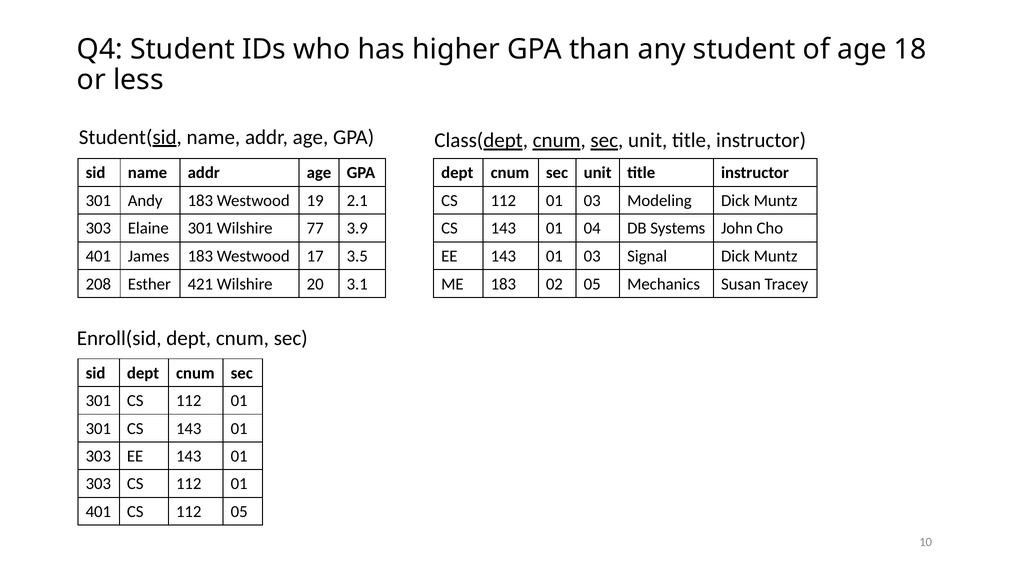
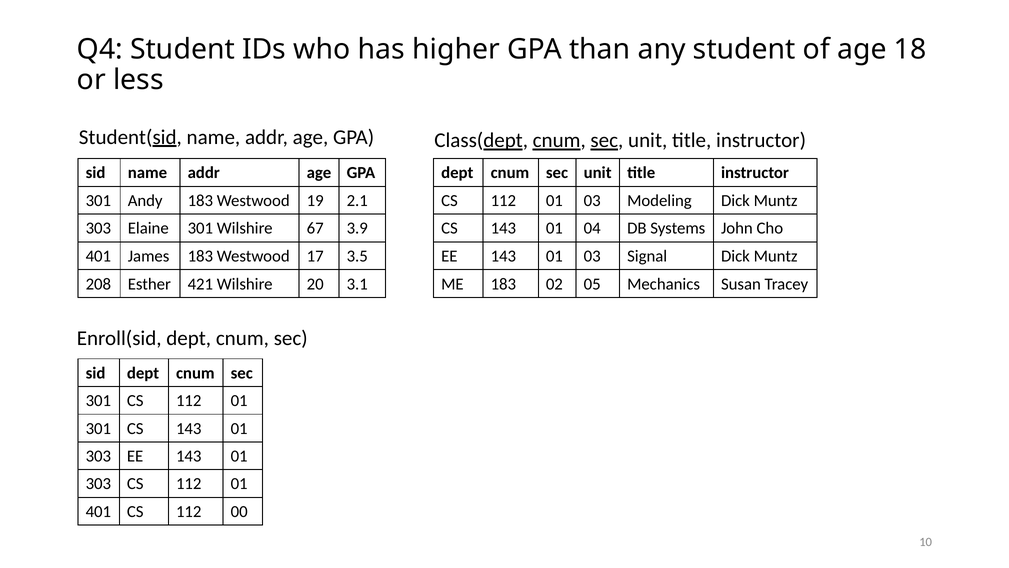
77: 77 -> 67
112 05: 05 -> 00
